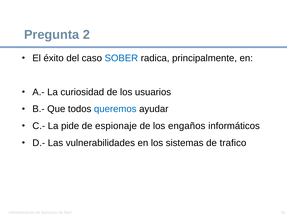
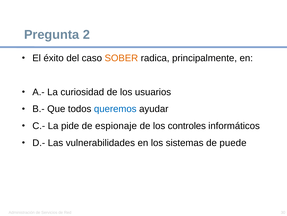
SOBER colour: blue -> orange
engaños: engaños -> controles
trafico: trafico -> puede
